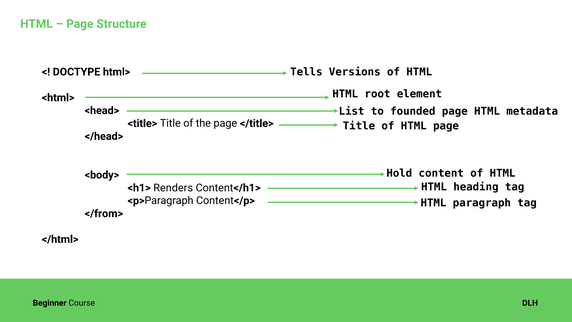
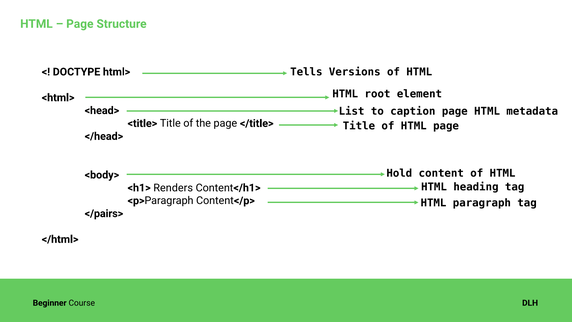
founded: founded -> caption
</from>: </from> -> </pairs>
